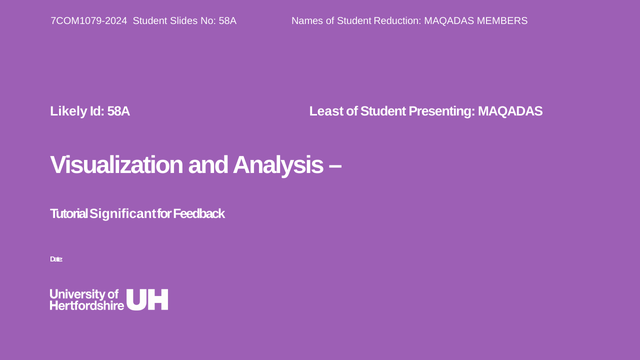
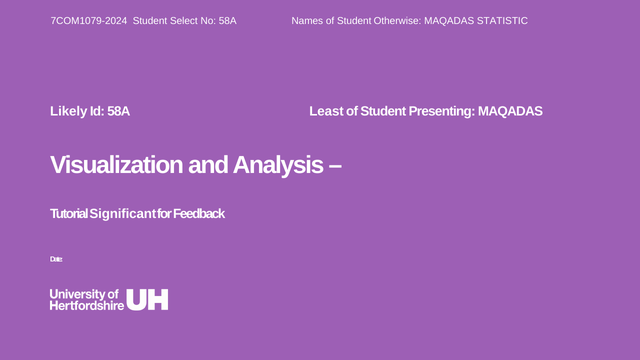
Slides: Slides -> Select
Reduction: Reduction -> Otherwise
MEMBERS: MEMBERS -> STATISTIC
